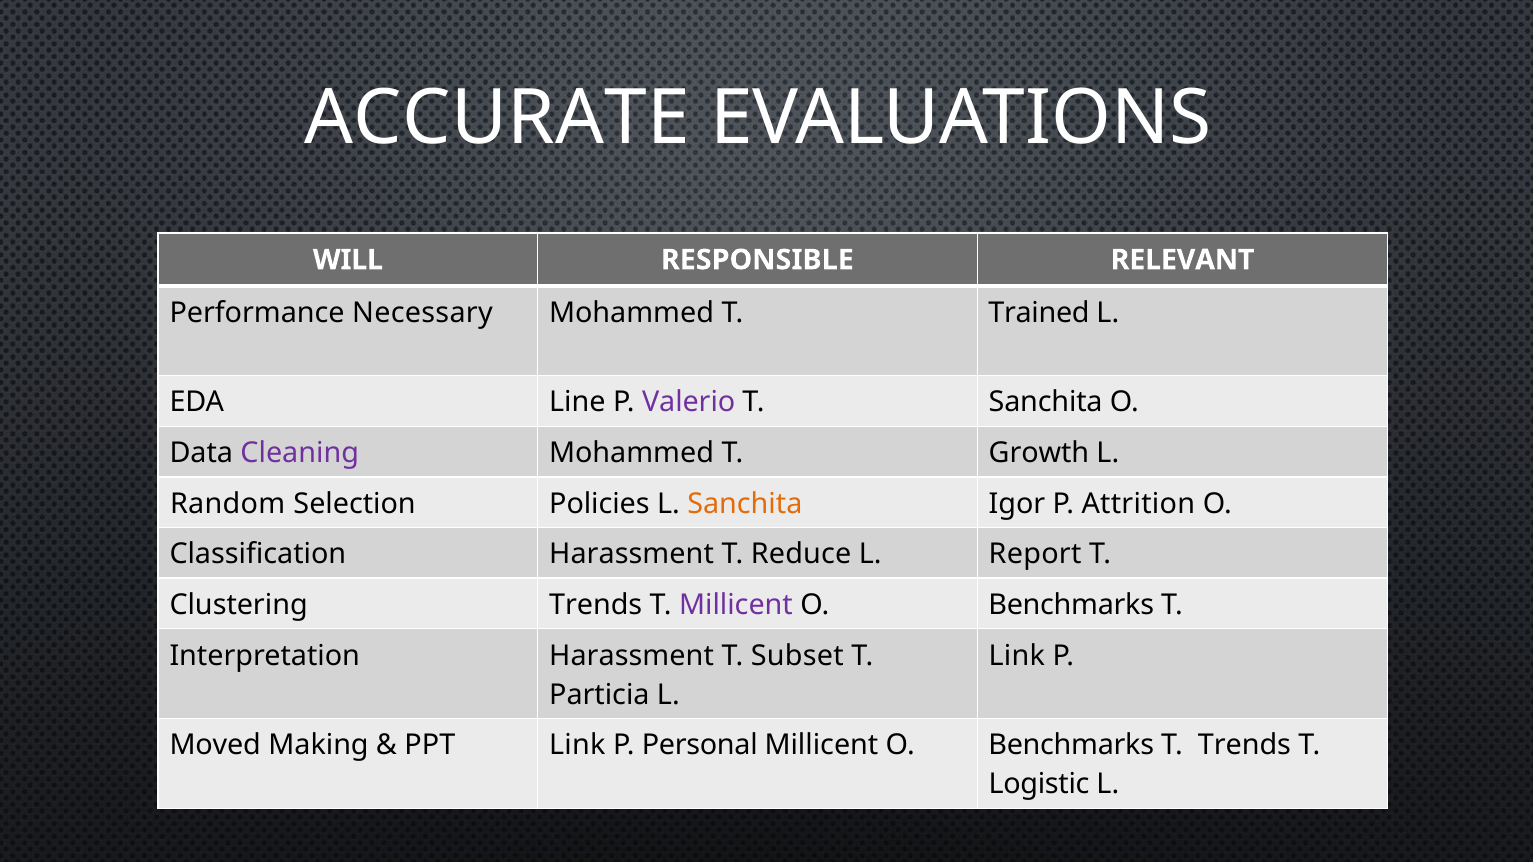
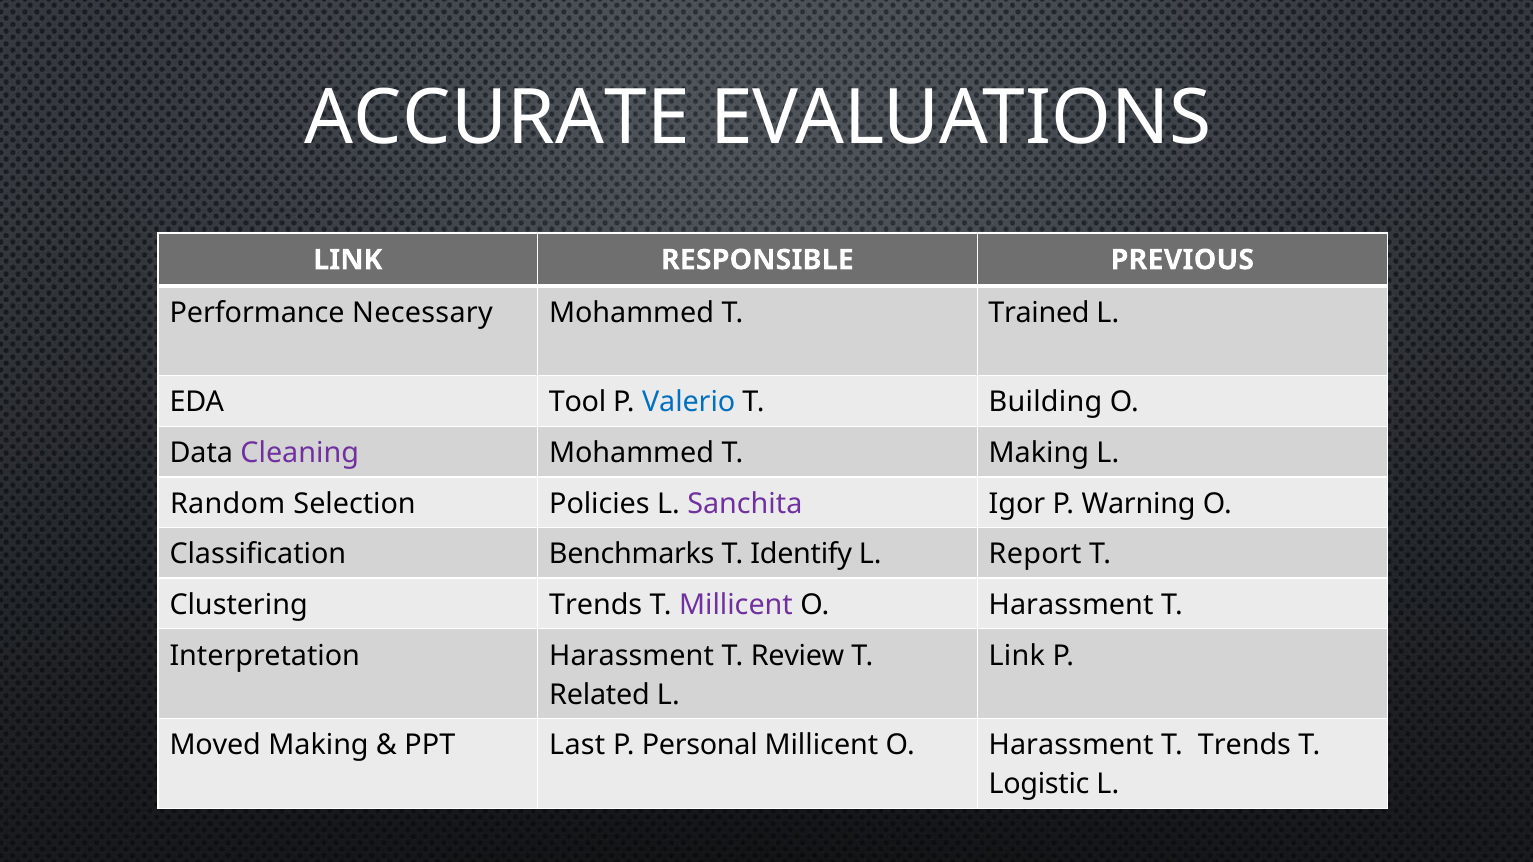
WILL at (348, 260): WILL -> LINK
RELEVANT: RELEVANT -> PREVIOUS
Line: Line -> Tool
Valerio colour: purple -> blue
T Sanchita: Sanchita -> Building
T Growth: Growth -> Making
Sanchita at (745, 504) colour: orange -> purple
Attrition: Attrition -> Warning
Classification Harassment: Harassment -> Benchmarks
Reduce: Reduce -> Identify
Benchmarks at (1071, 605): Benchmarks -> Harassment
Subset: Subset -> Review
Particia: Particia -> Related
PPT Link: Link -> Last
Benchmarks at (1071, 746): Benchmarks -> Harassment
